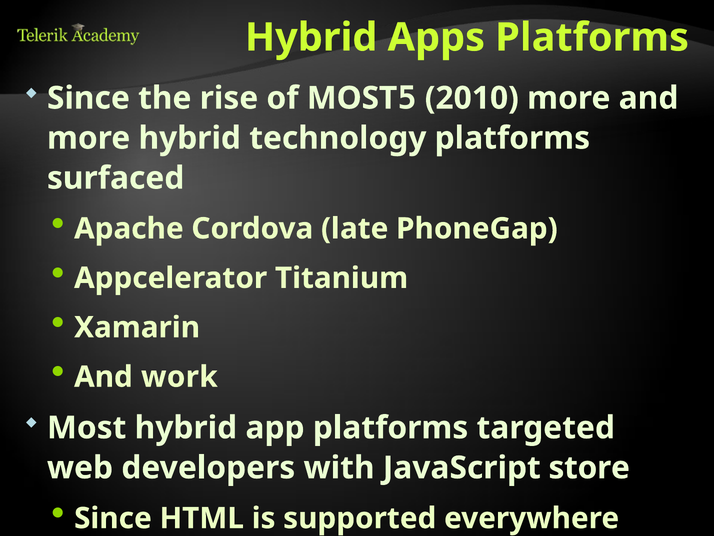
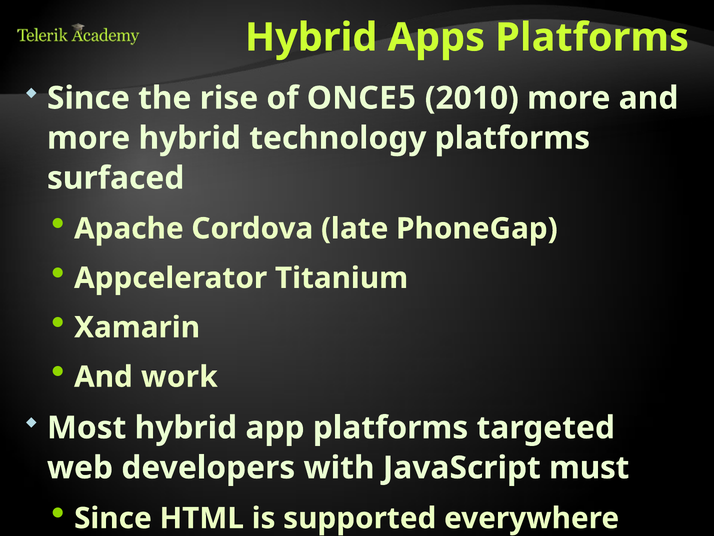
of MOST: MOST -> ONCE
store: store -> must
